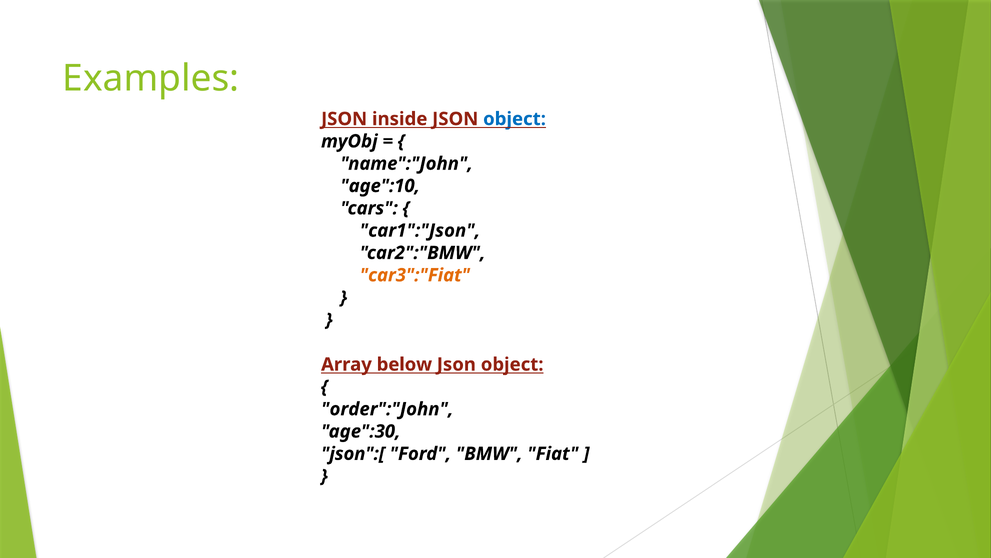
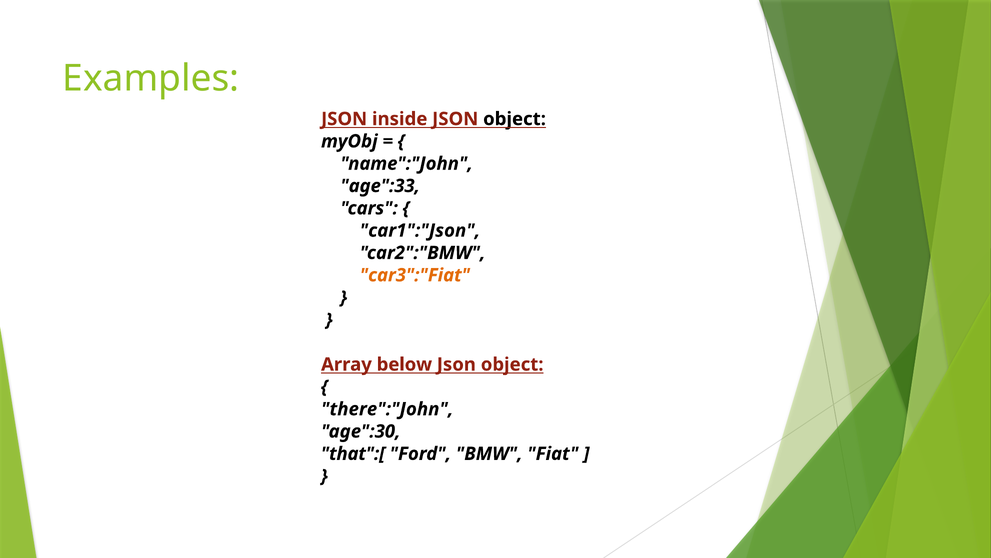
object at (515, 119) colour: blue -> black
age":10: age":10 -> age":33
order":"John: order":"John -> there":"John
json":[: json":[ -> that":[
